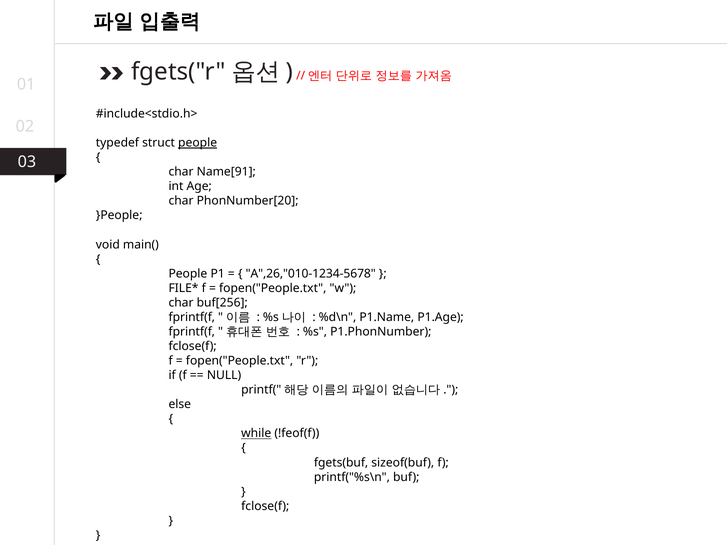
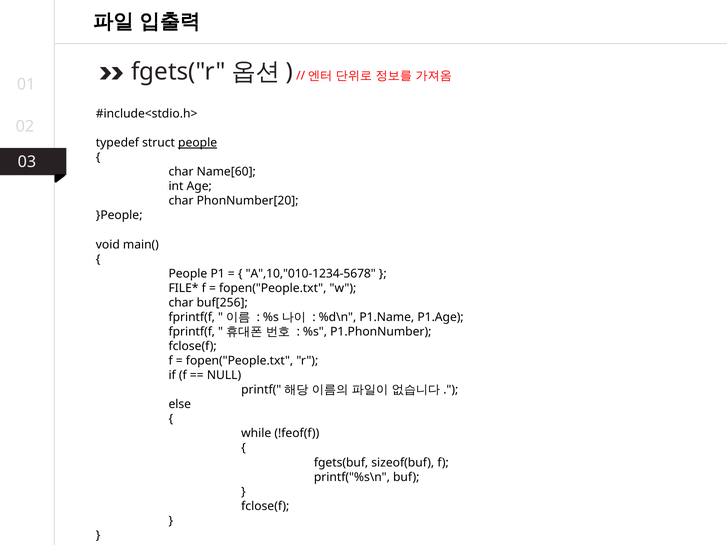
Name[91: Name[91 -> Name[60
A",26,"010-1234-5678: A",26,"010-1234-5678 -> A",10,"010-1234-5678
while underline: present -> none
